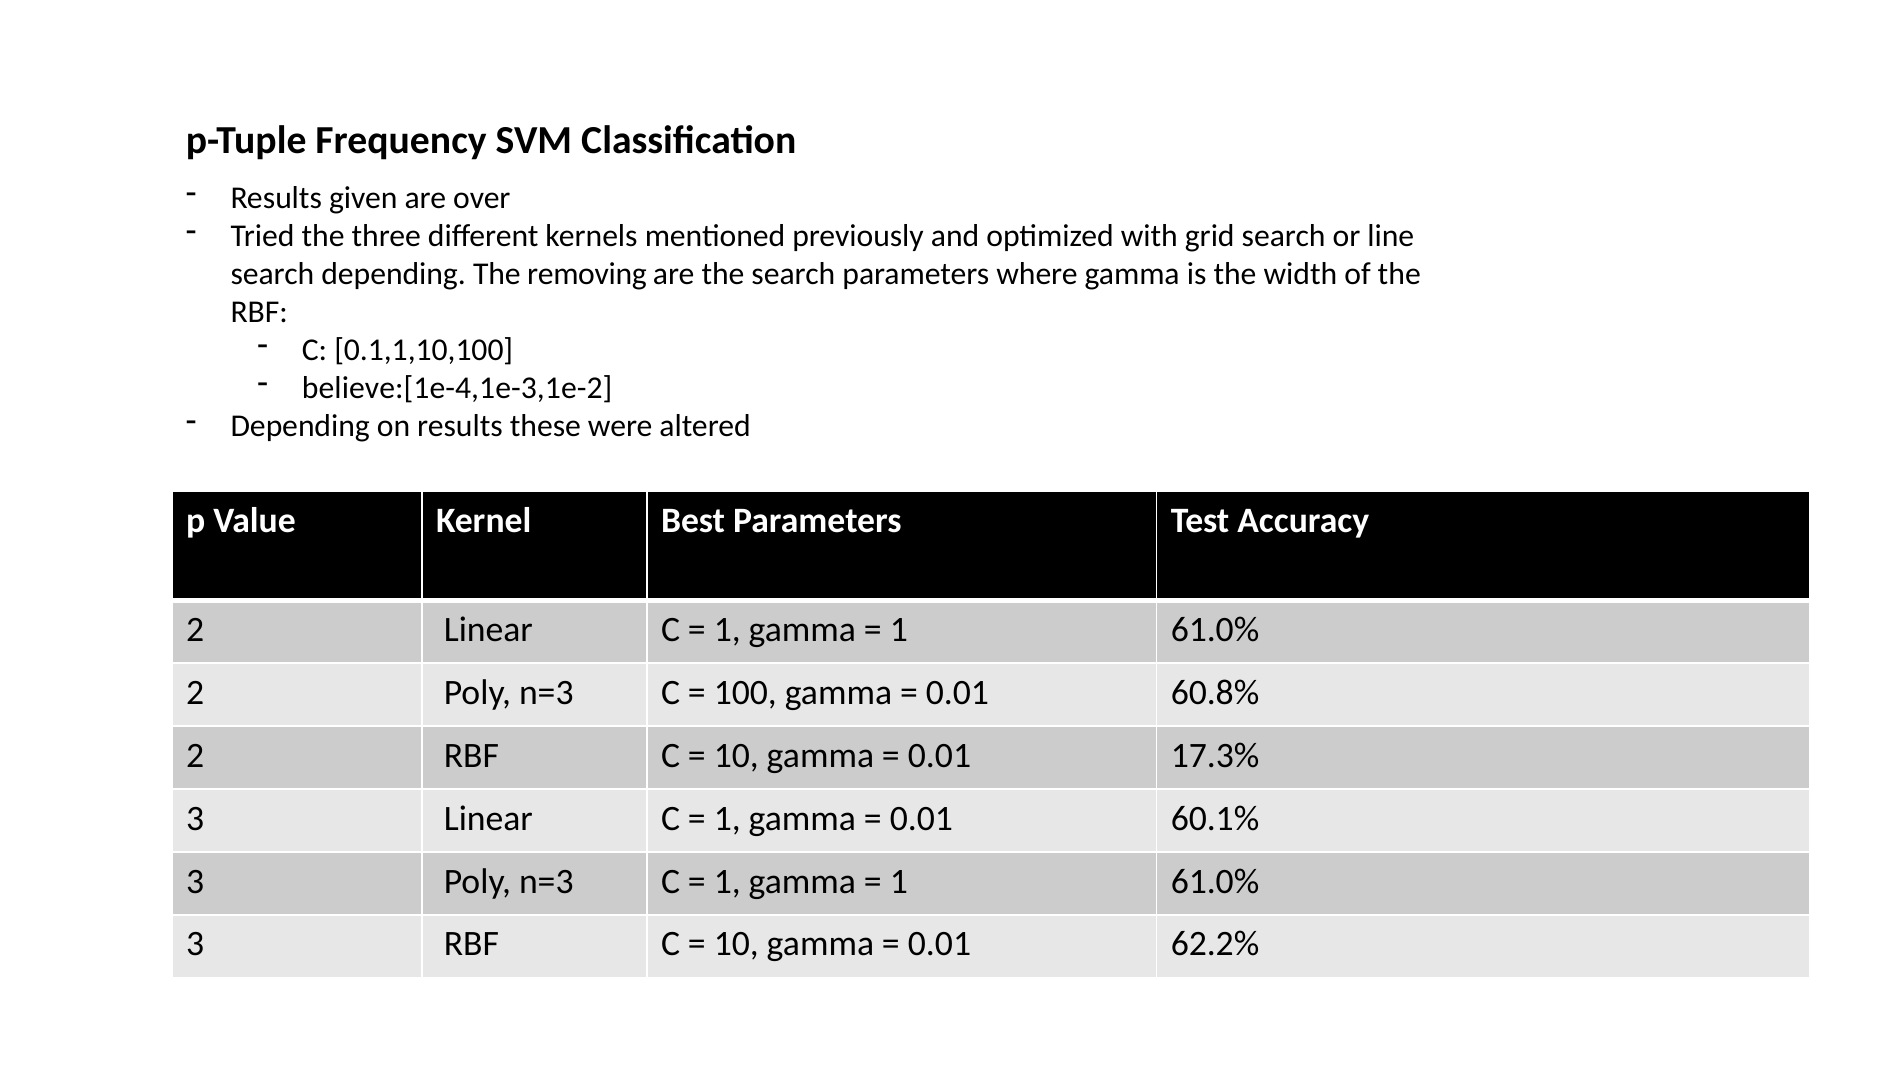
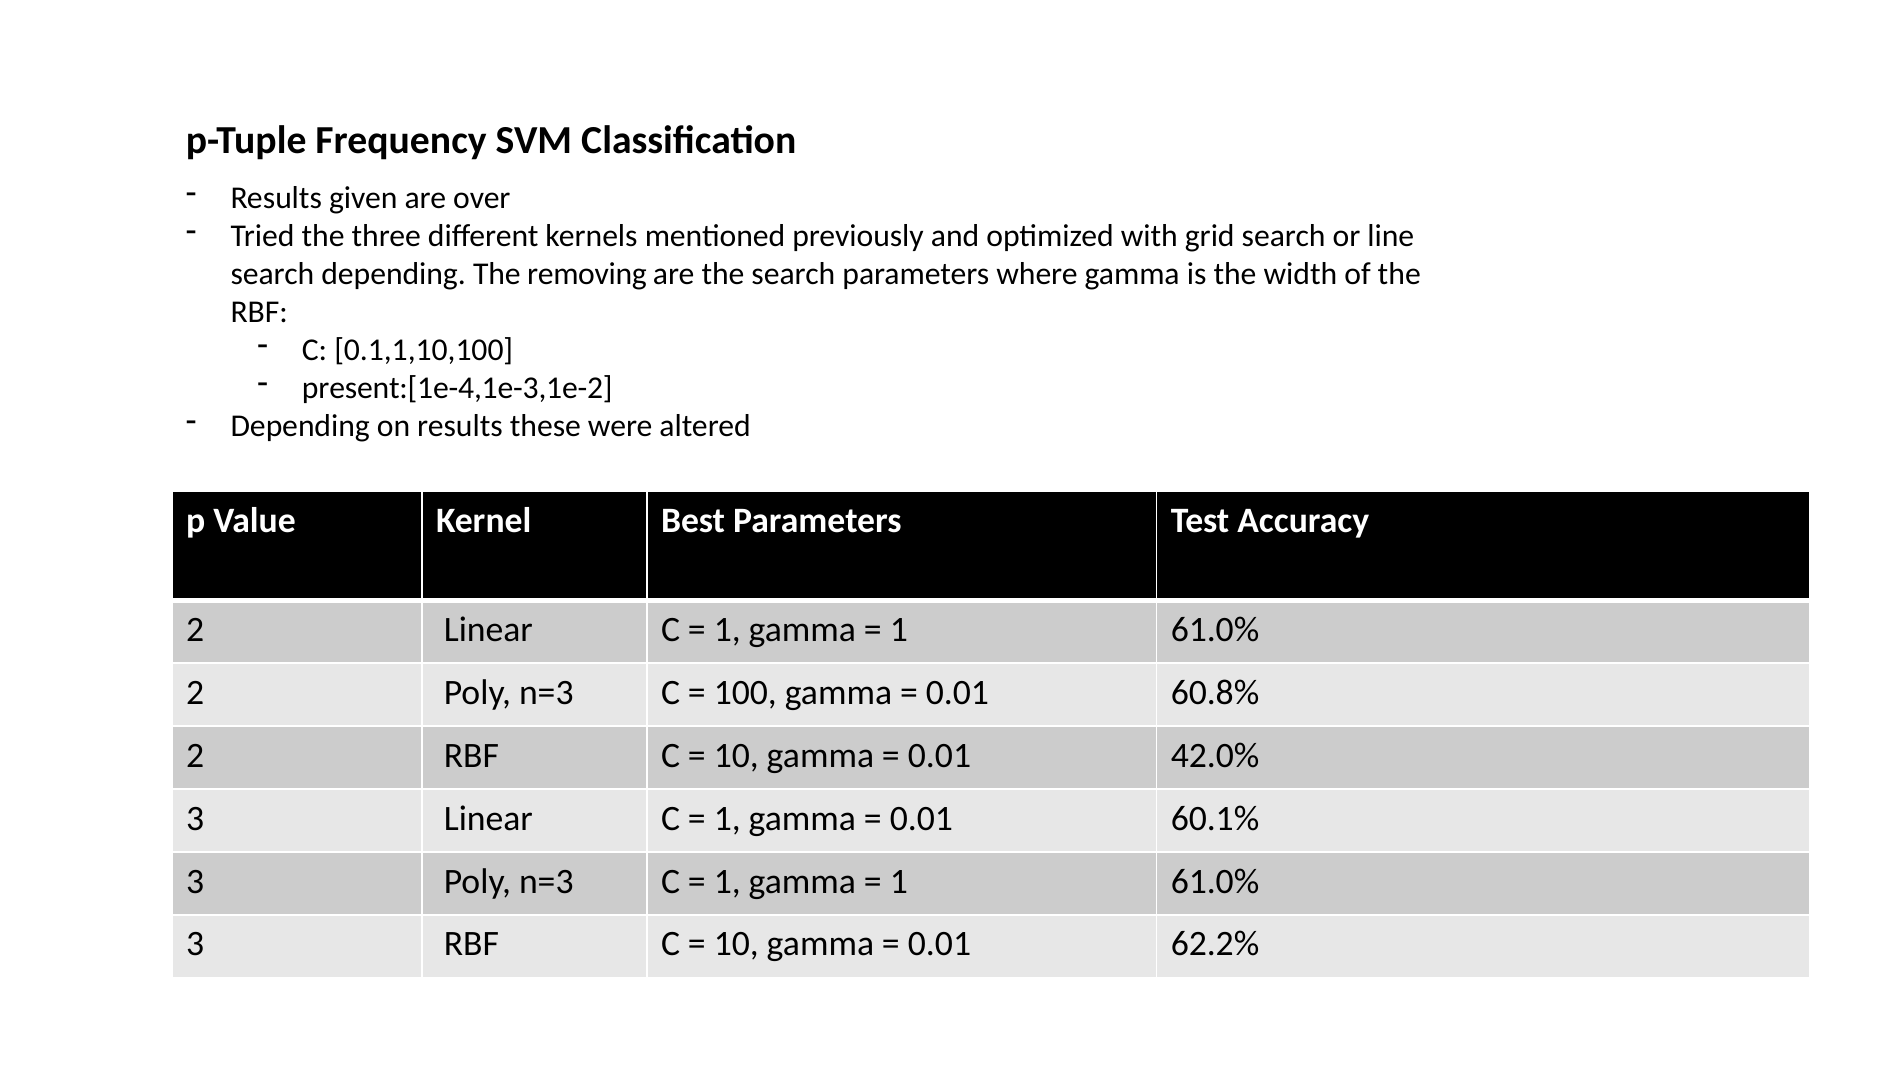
believe:[1e-4,1e-3,1e-2: believe:[1e-4,1e-3,1e-2 -> present:[1e-4,1e-3,1e-2
17.3%: 17.3% -> 42.0%
